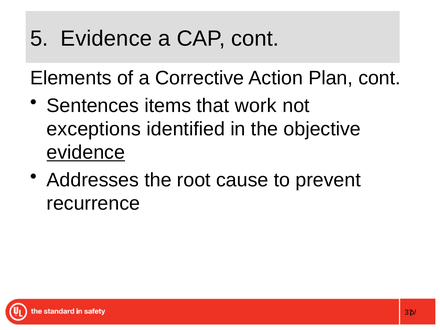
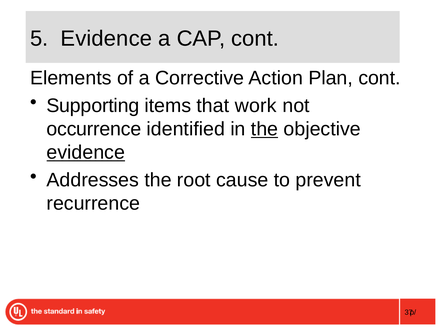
Sentences: Sentences -> Supporting
exceptions: exceptions -> occurrence
the at (265, 129) underline: none -> present
